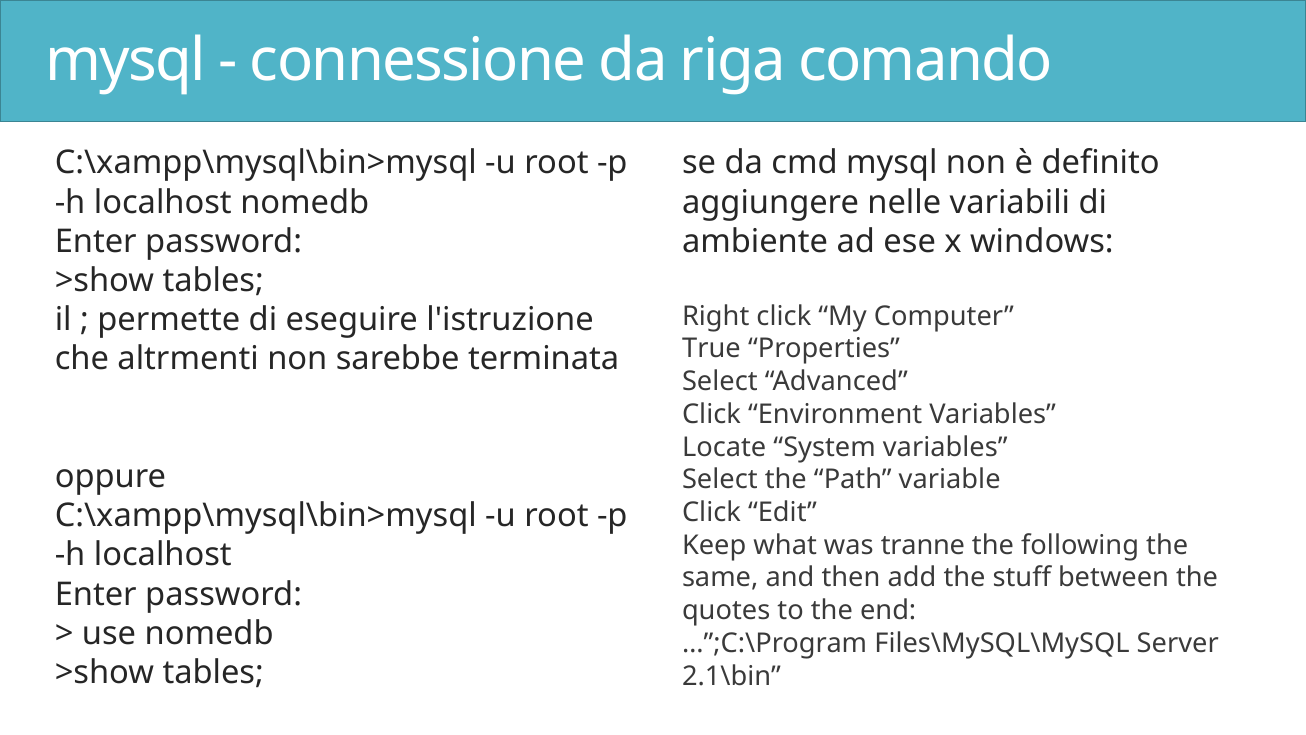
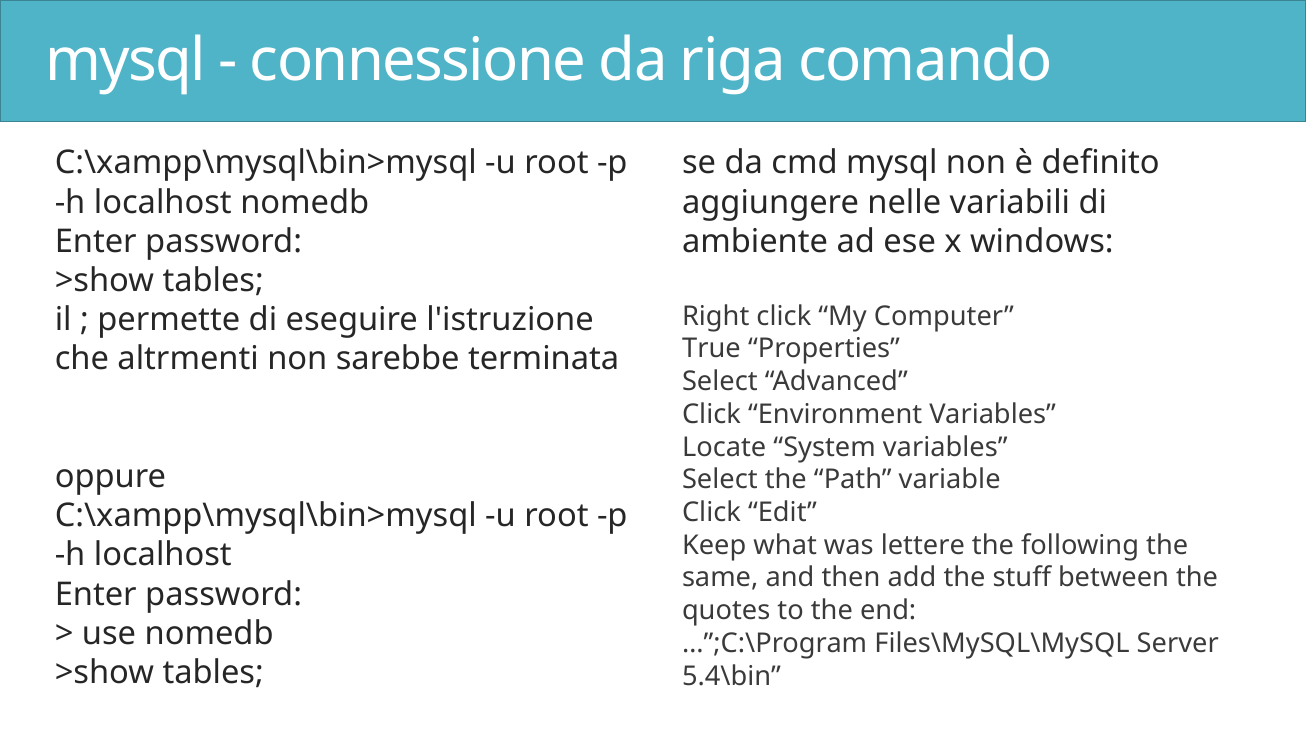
tranne: tranne -> lettere
2.1\bin: 2.1\bin -> 5.4\bin
